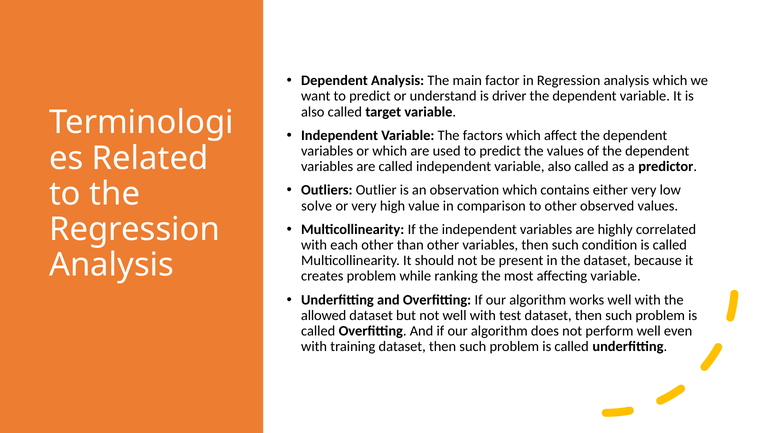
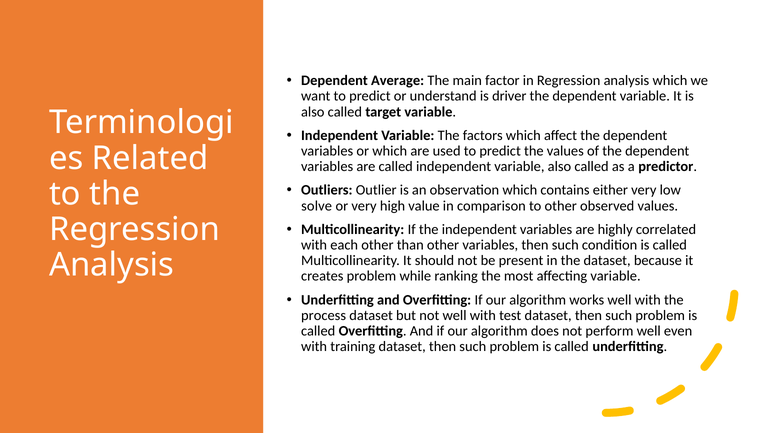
Dependent Analysis: Analysis -> Average
allowed: allowed -> process
